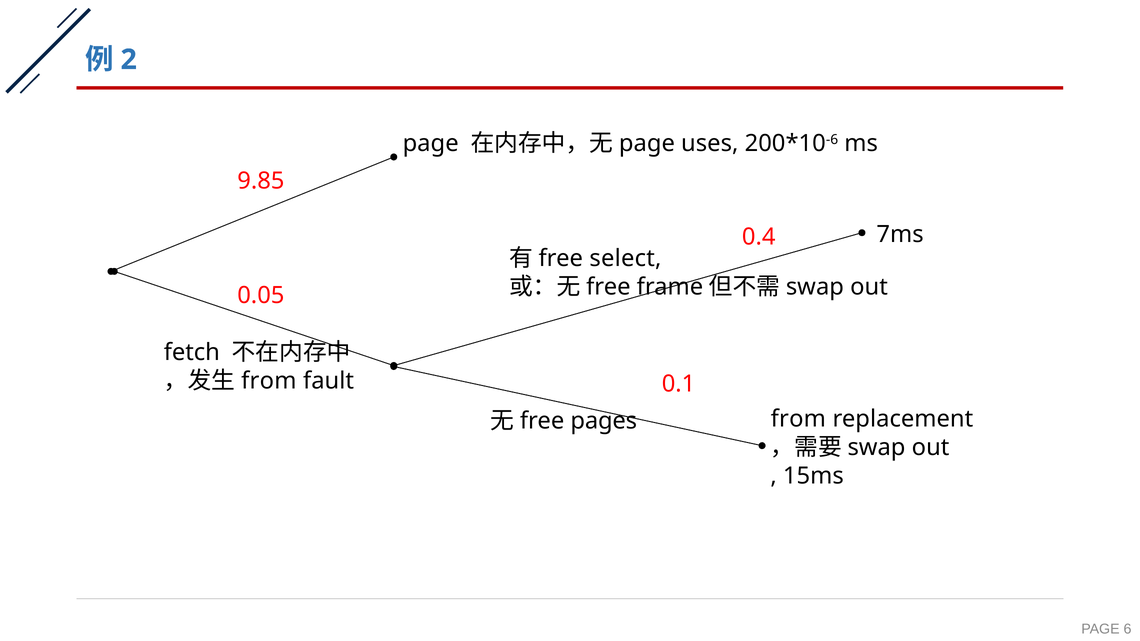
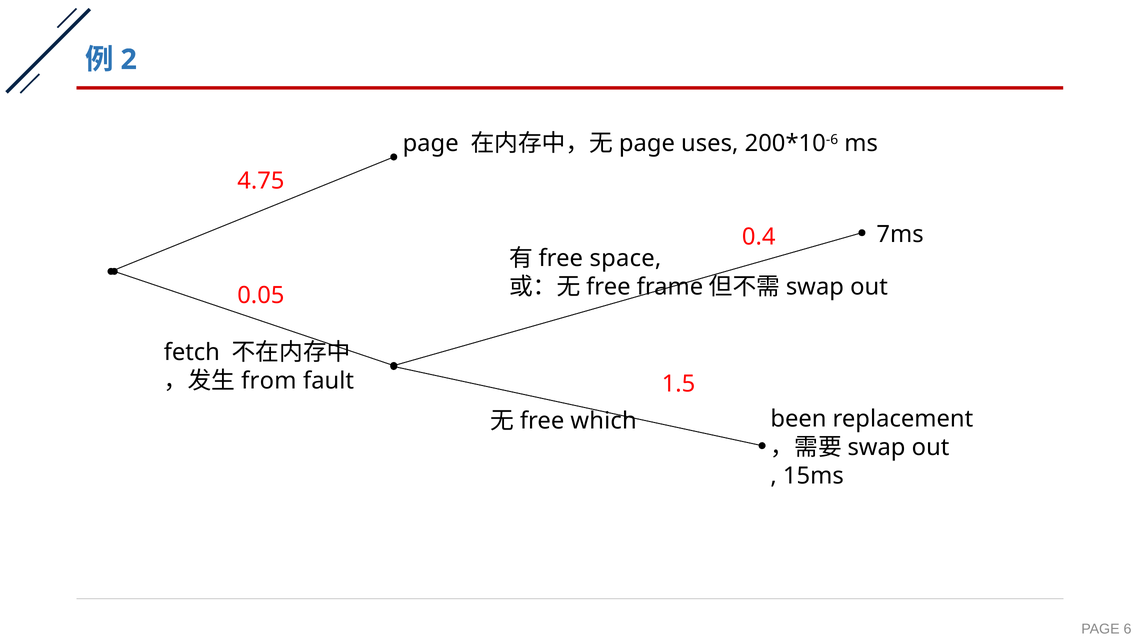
9.85: 9.85 -> 4.75
select: select -> space
0.1: 0.1 -> 1.5
pages: pages -> which
from at (798, 419): from -> been
